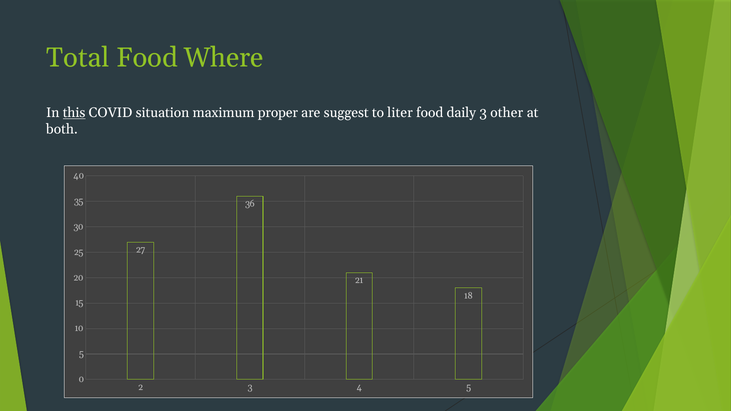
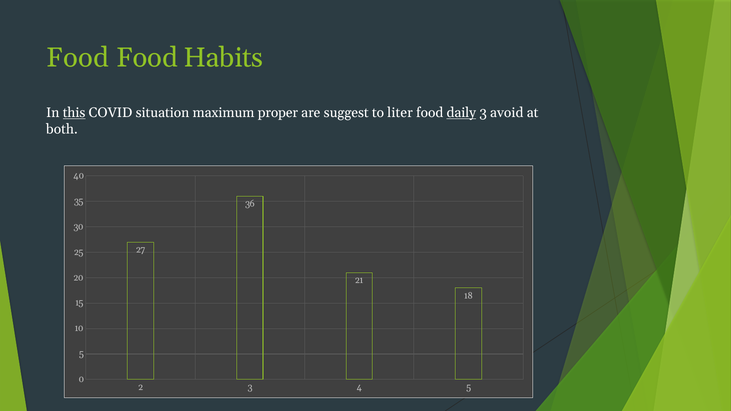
Total at (78, 58): Total -> Food
Where: Where -> Habits
daily underline: none -> present
other: other -> avoid
